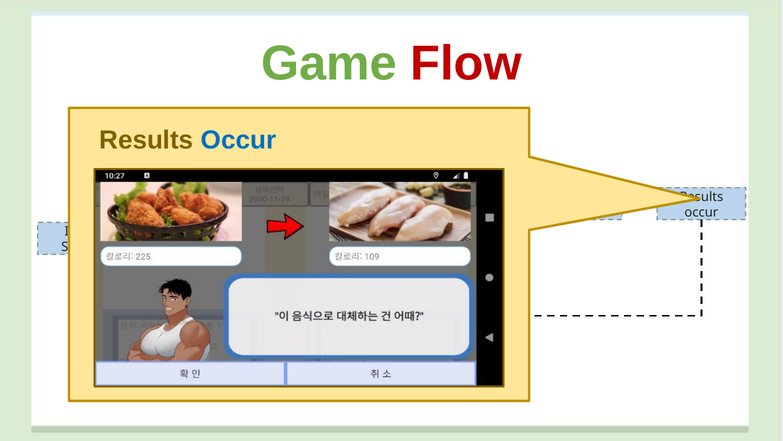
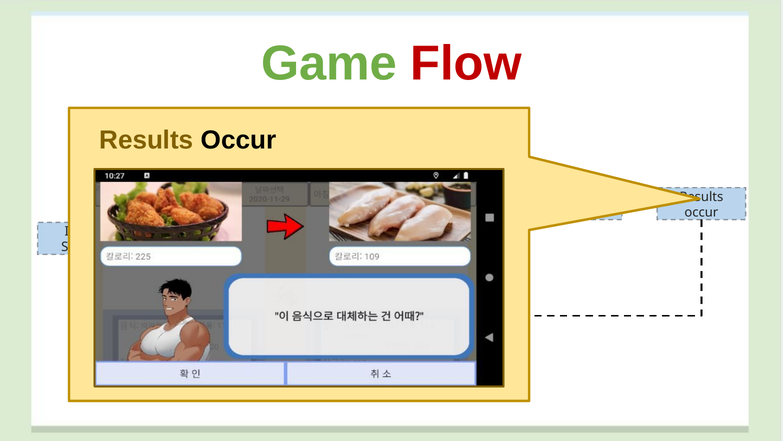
Occur at (238, 140) colour: blue -> black
